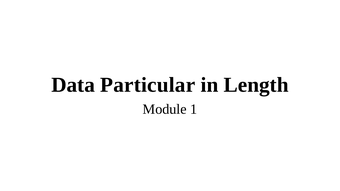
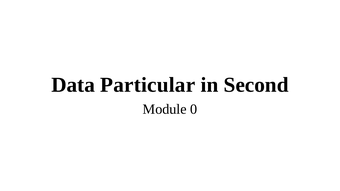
Length: Length -> Second
1: 1 -> 0
